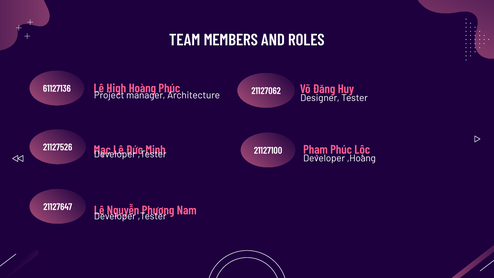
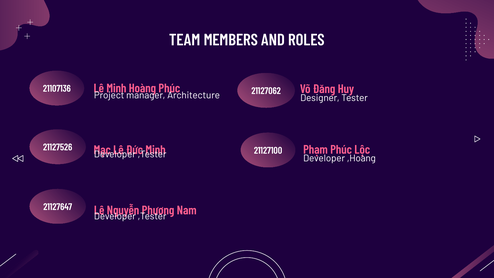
High at (116, 88): High -> Minh
61127136: 61127136 -> 21107136
